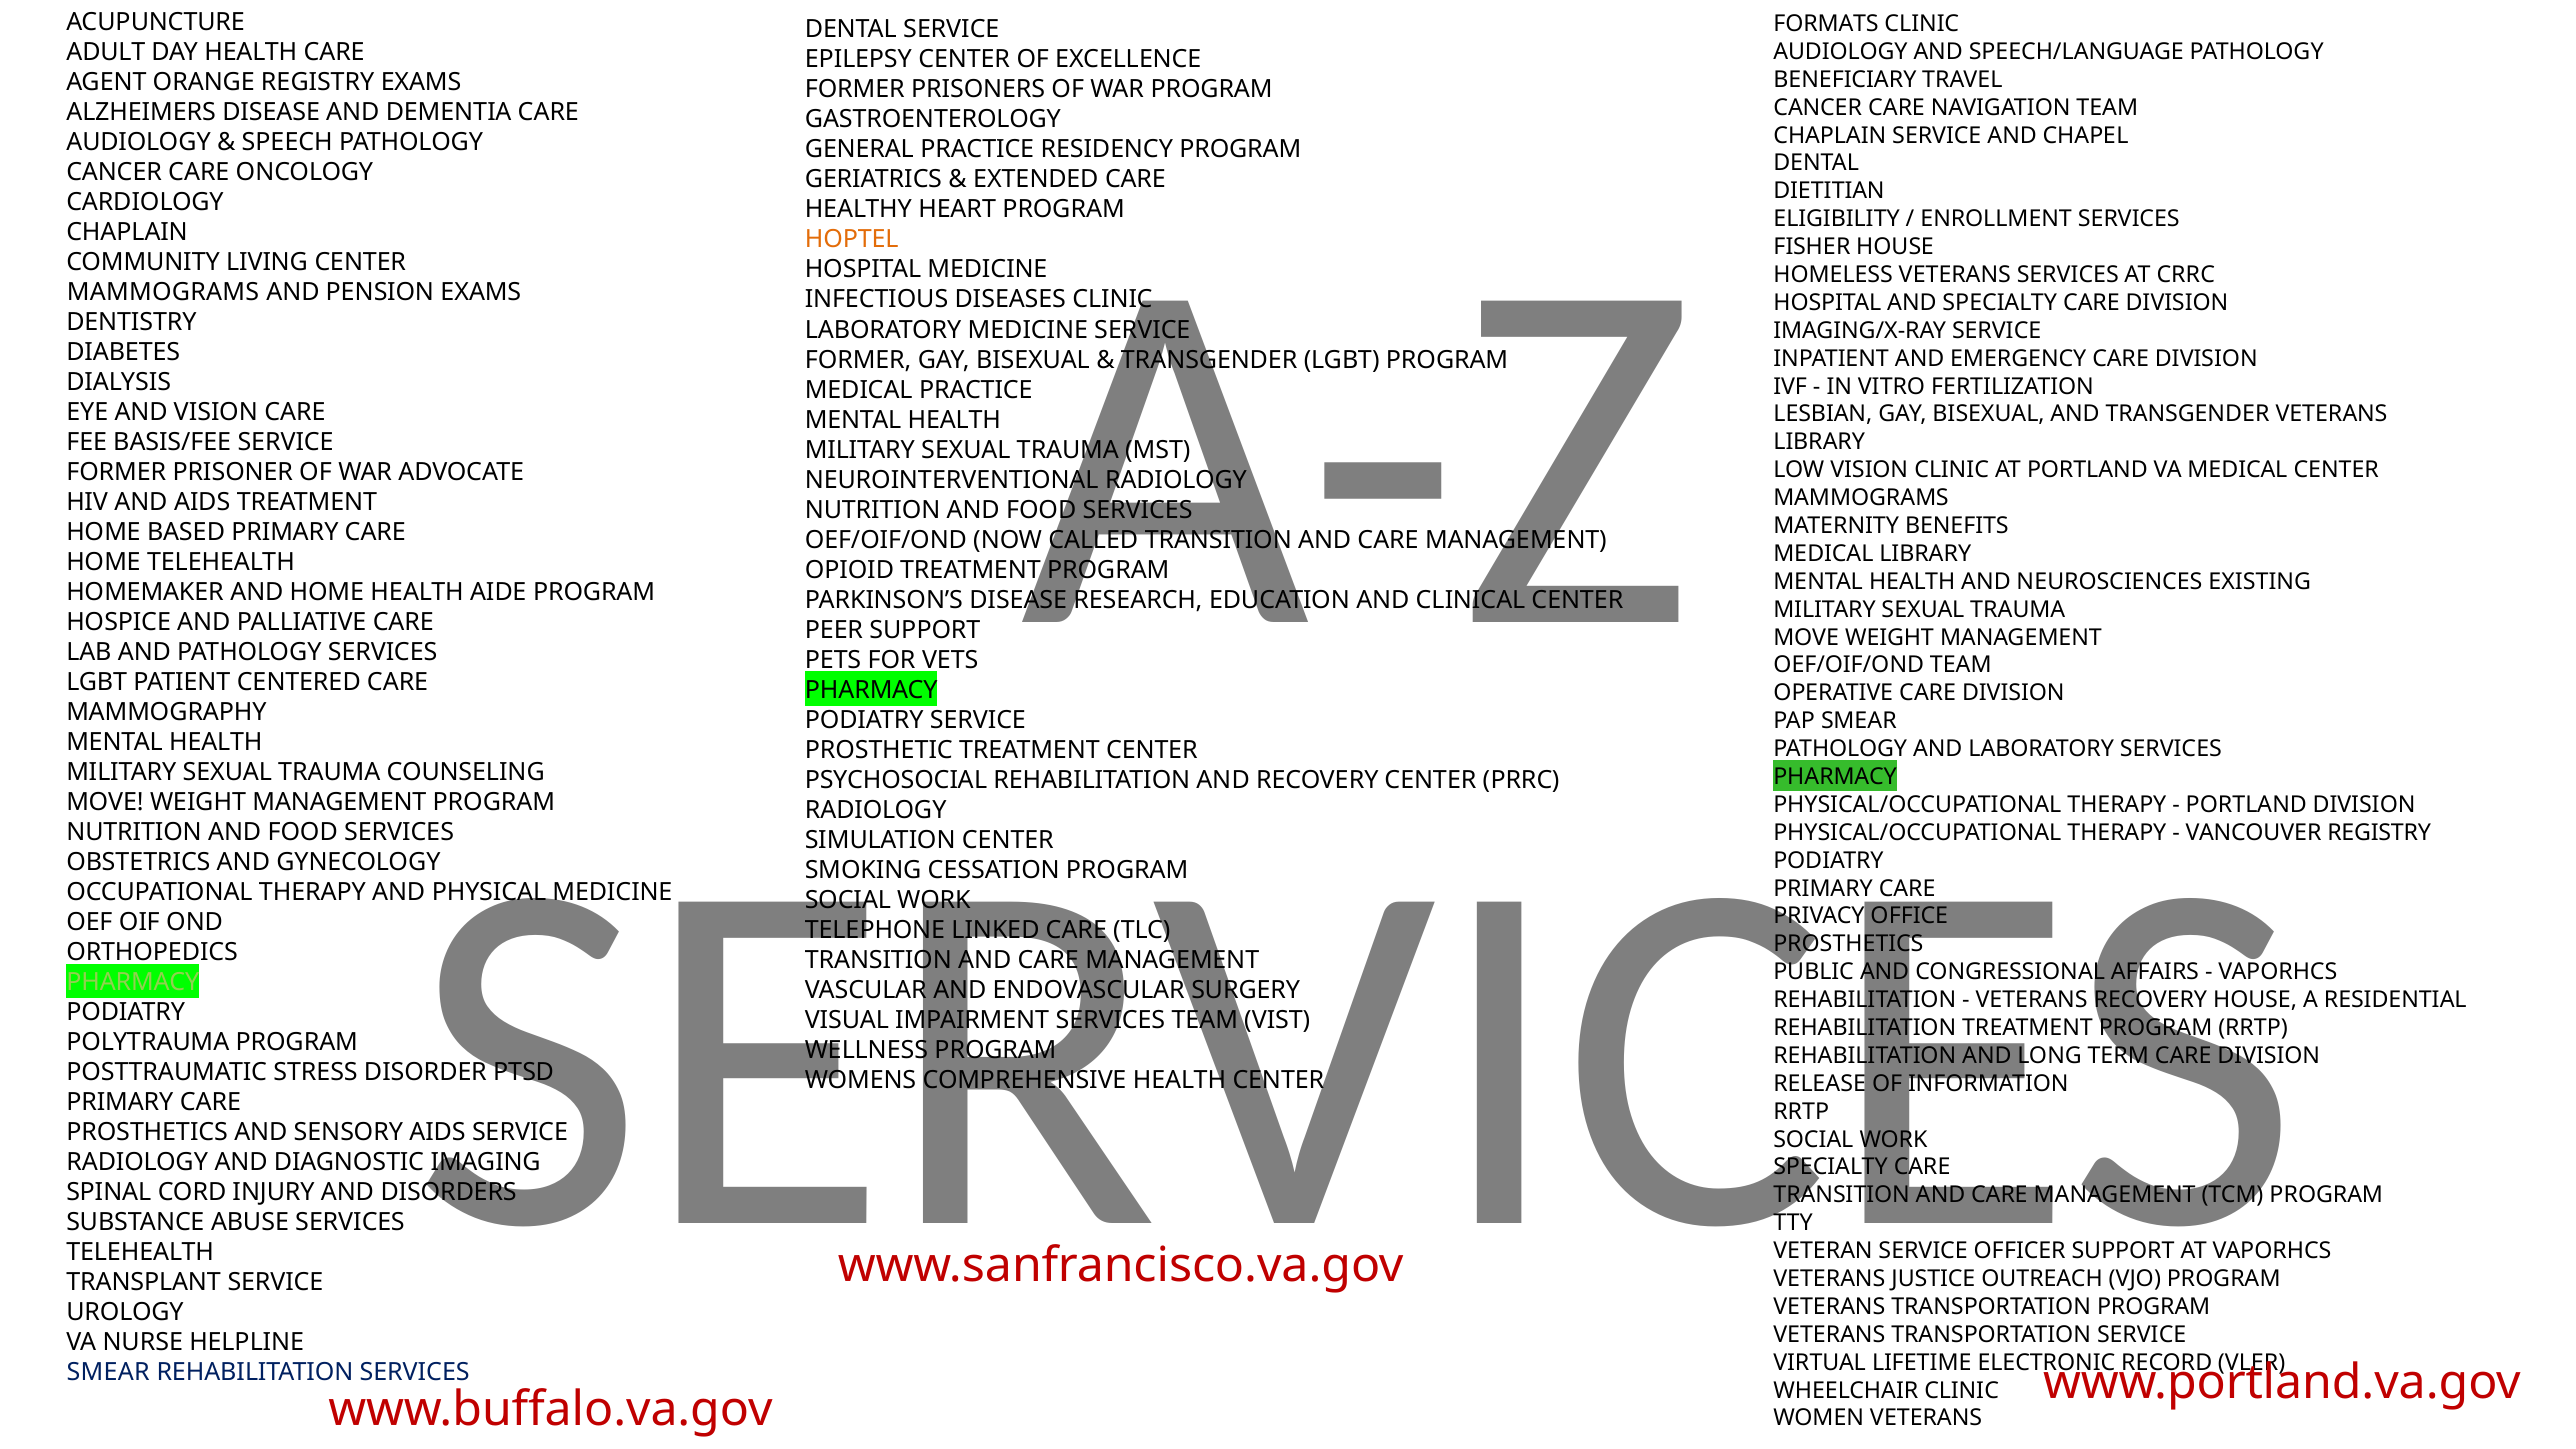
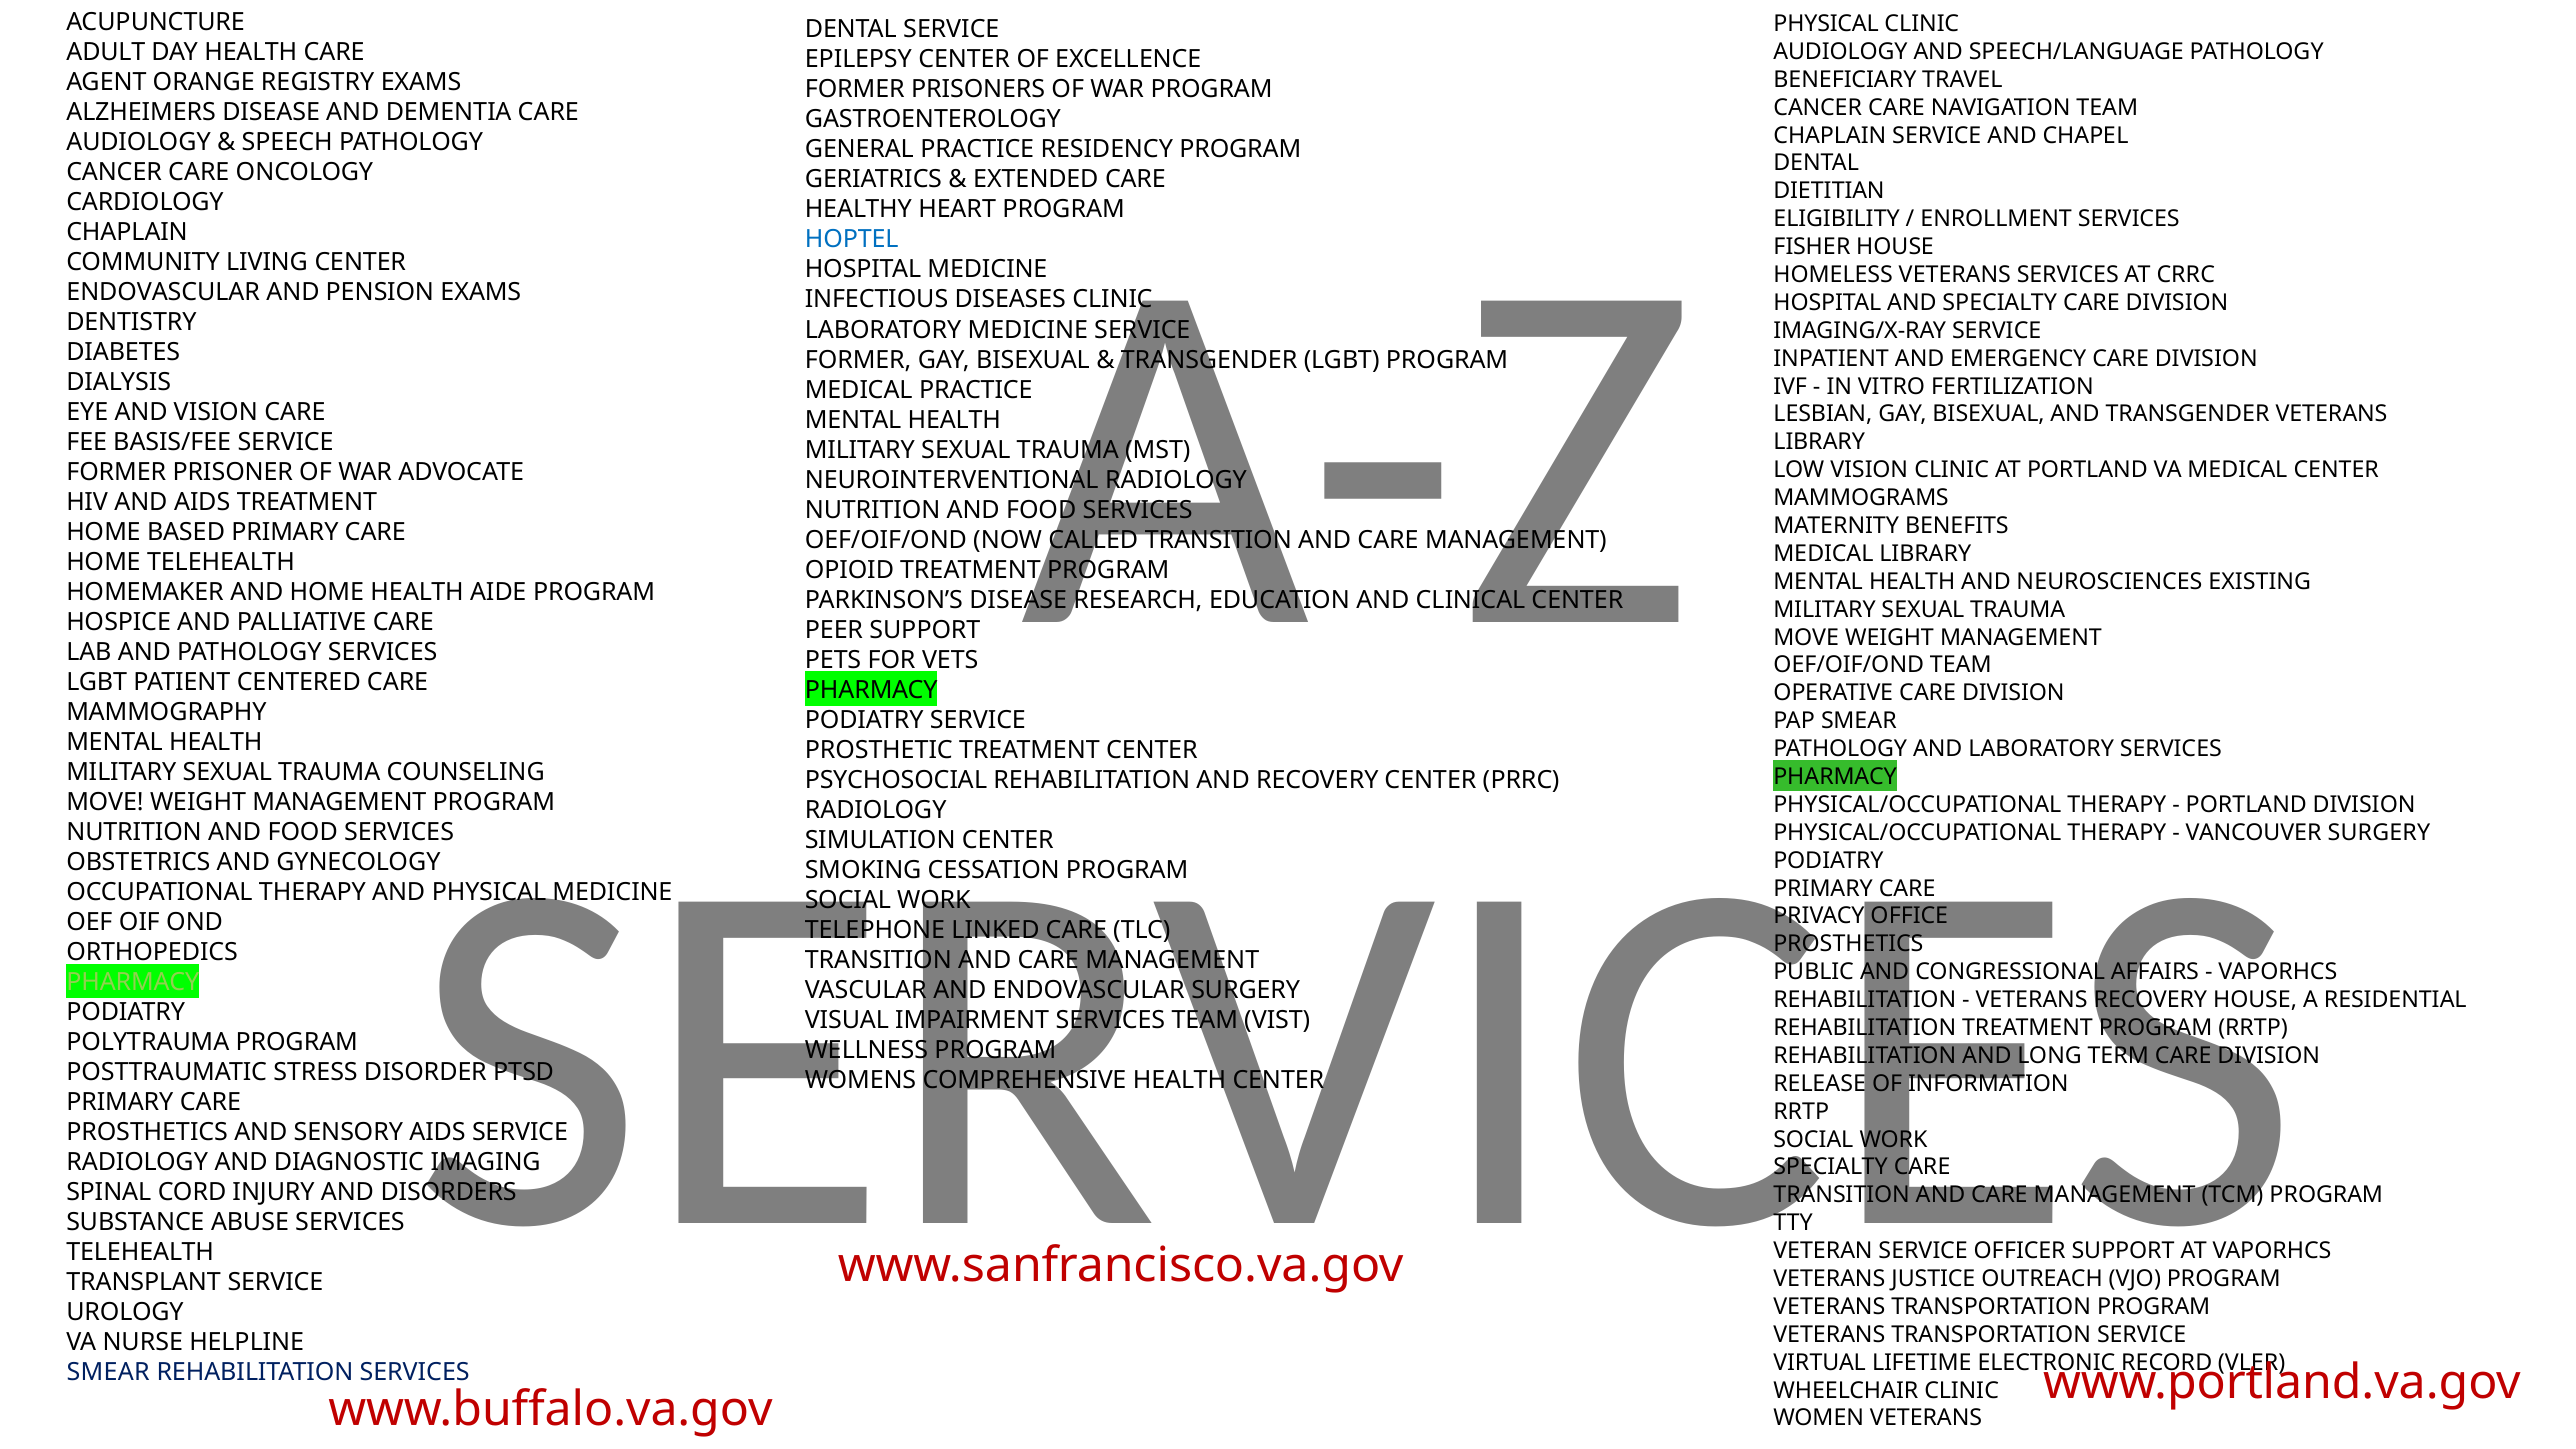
FORMATS at (1826, 24): FORMATS -> PHYSICAL
HOPTEL colour: orange -> blue
MAMMOGRAMS at (163, 292): MAMMOGRAMS -> ENDOVASCULAR
VANCOUVER REGISTRY: REGISTRY -> SURGERY
